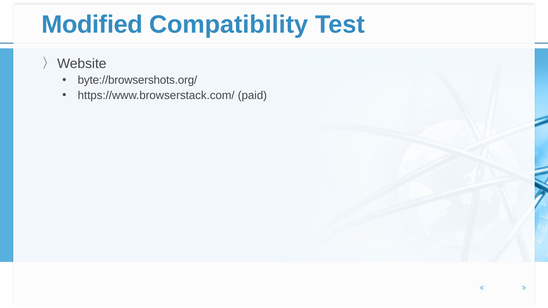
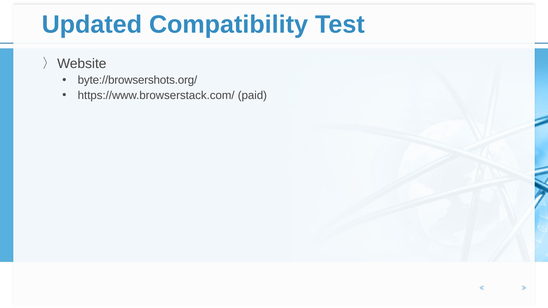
Modified: Modified -> Updated
